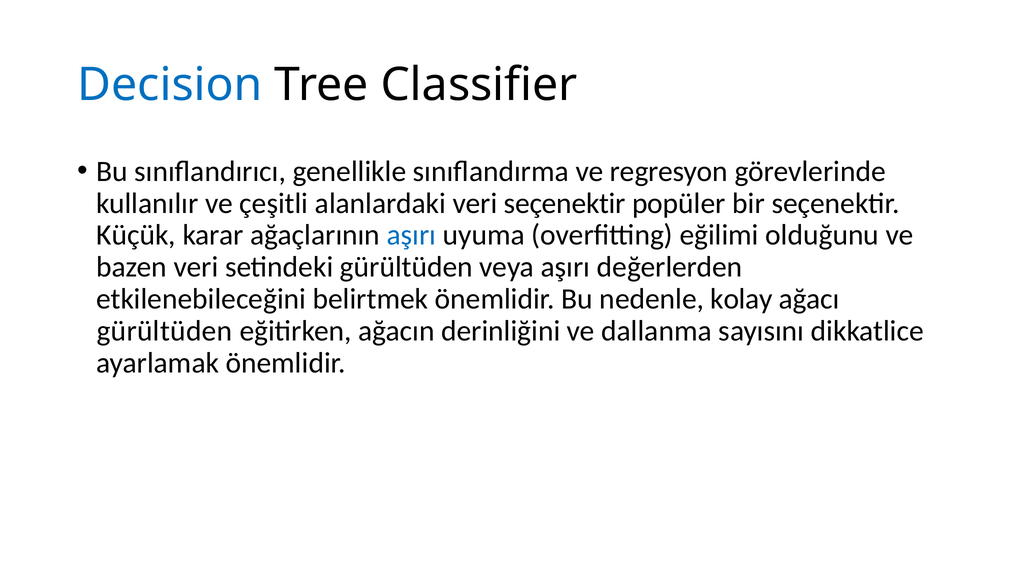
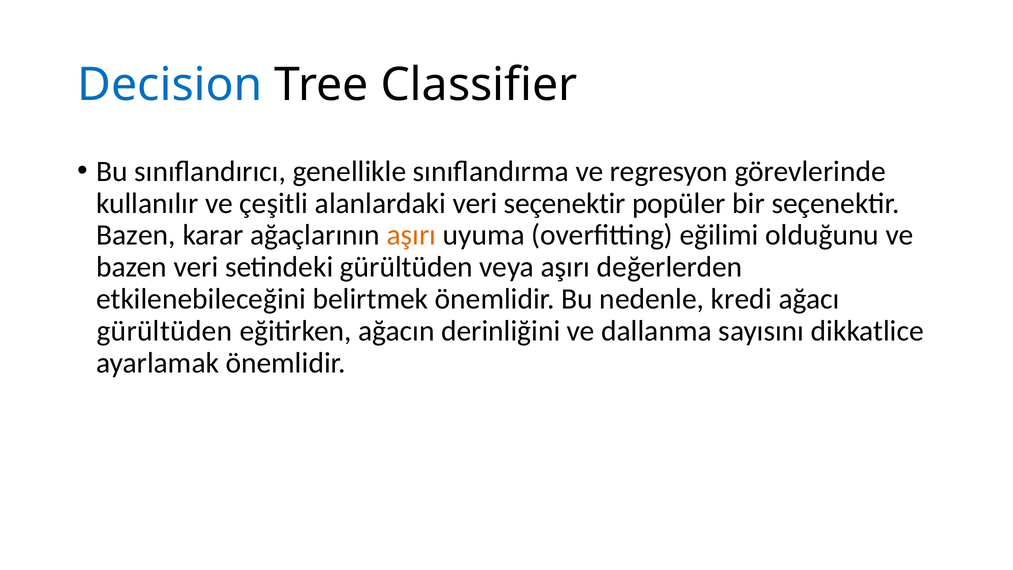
Küçük at (136, 235): Küçük -> Bazen
aşırı at (411, 235) colour: blue -> orange
kolay: kolay -> kredi
